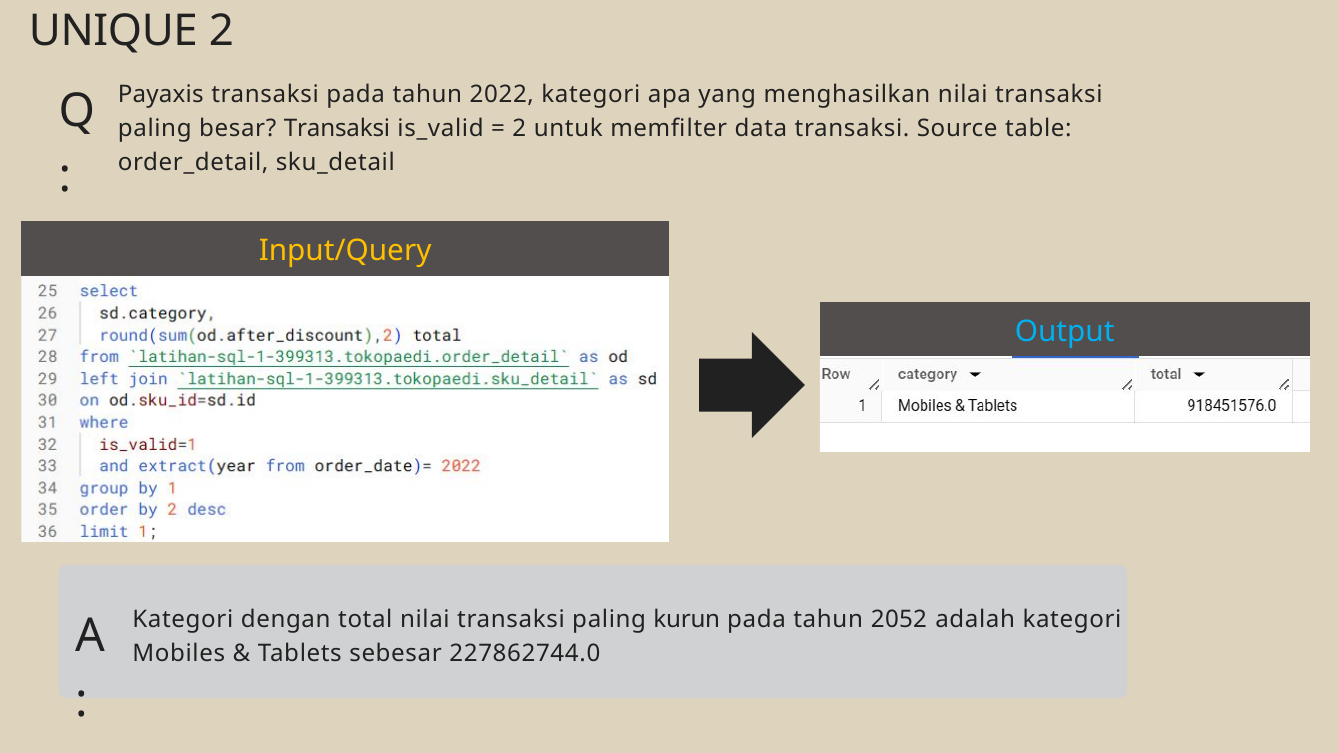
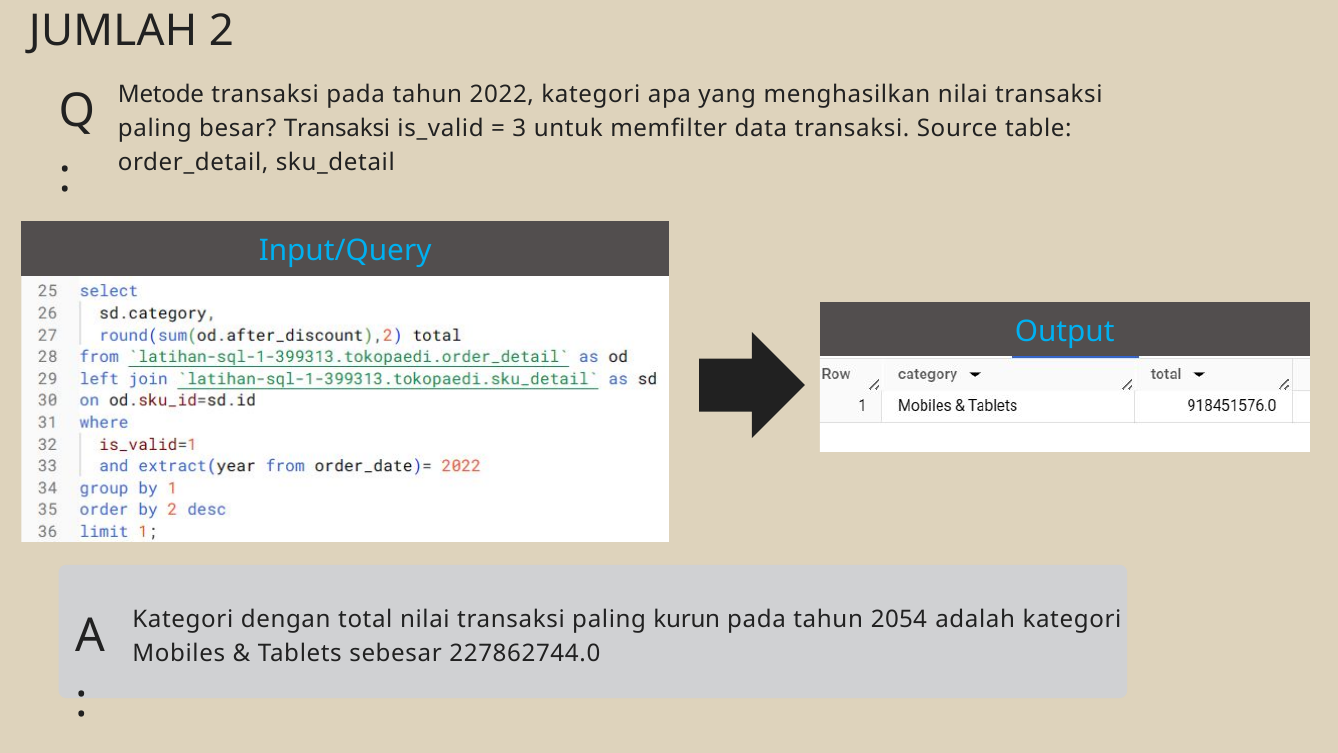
UNIQUE: UNIQUE -> JUMLAH
Payaxis: Payaxis -> Metode
2 at (519, 128): 2 -> 3
Input/Query colour: yellow -> light blue
2052: 2052 -> 2054
